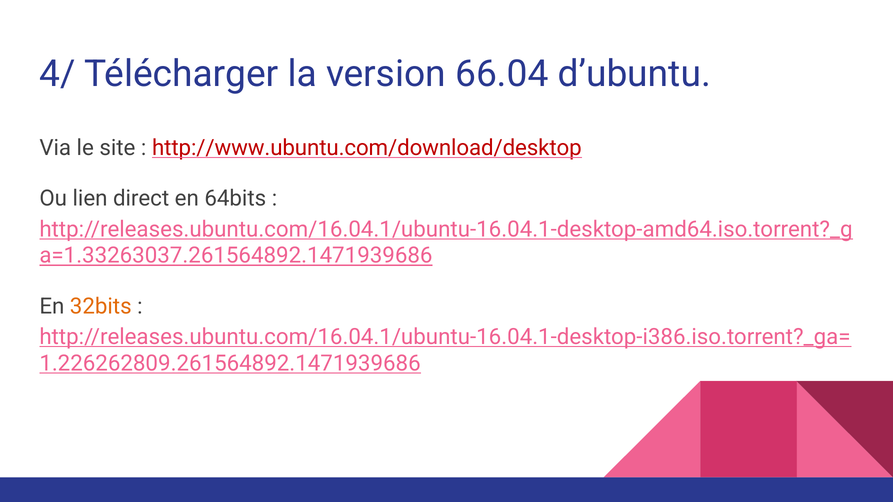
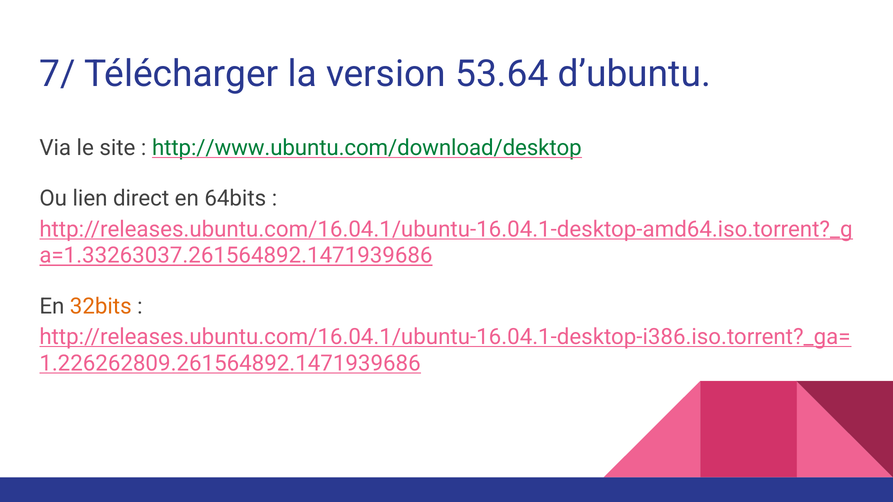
4/: 4/ -> 7/
66.04: 66.04 -> 53.64
http://www.ubuntu.com/download/desktop colour: red -> green
